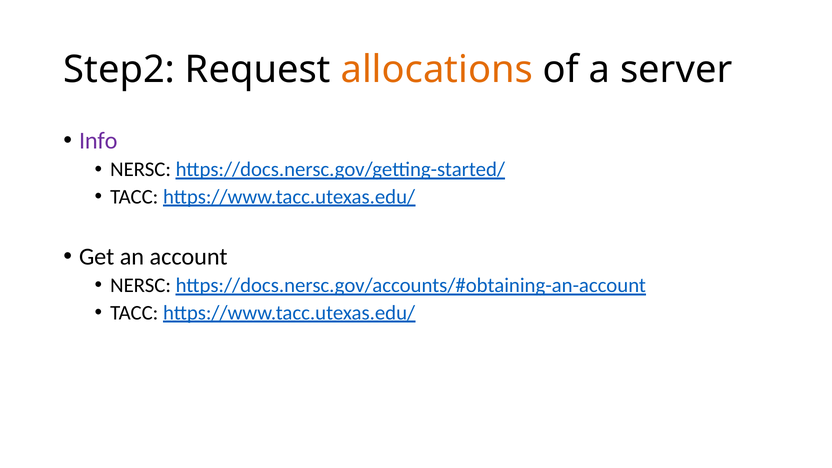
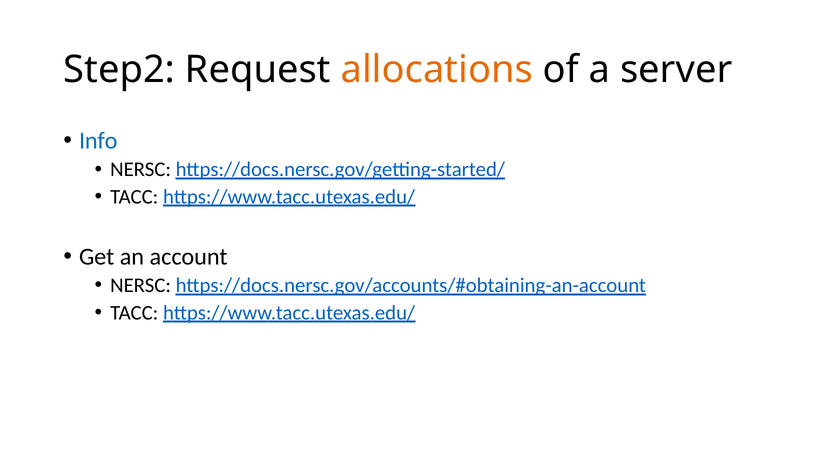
Info colour: purple -> blue
